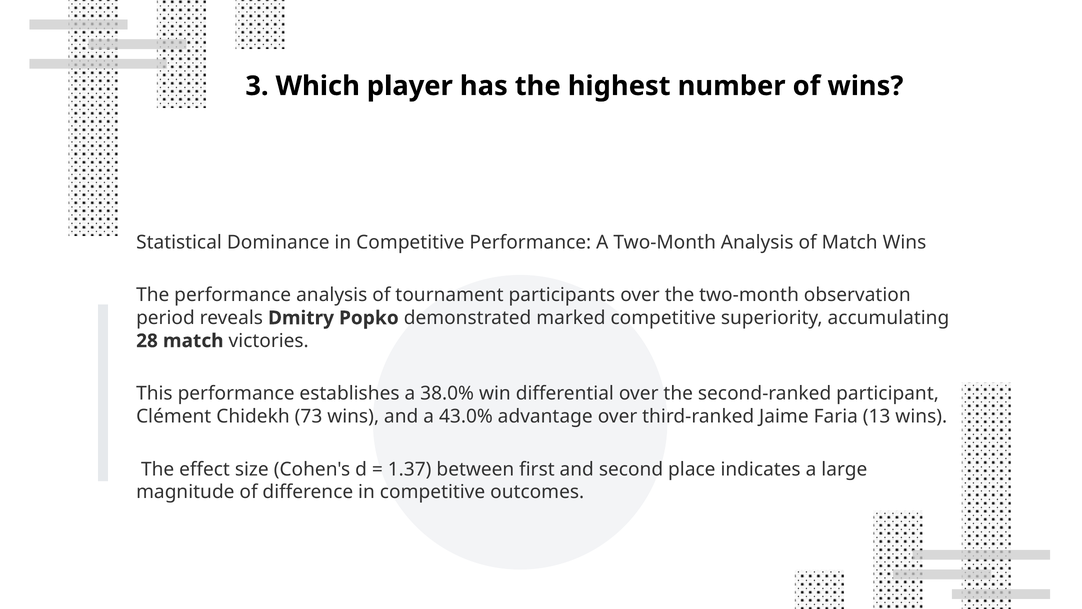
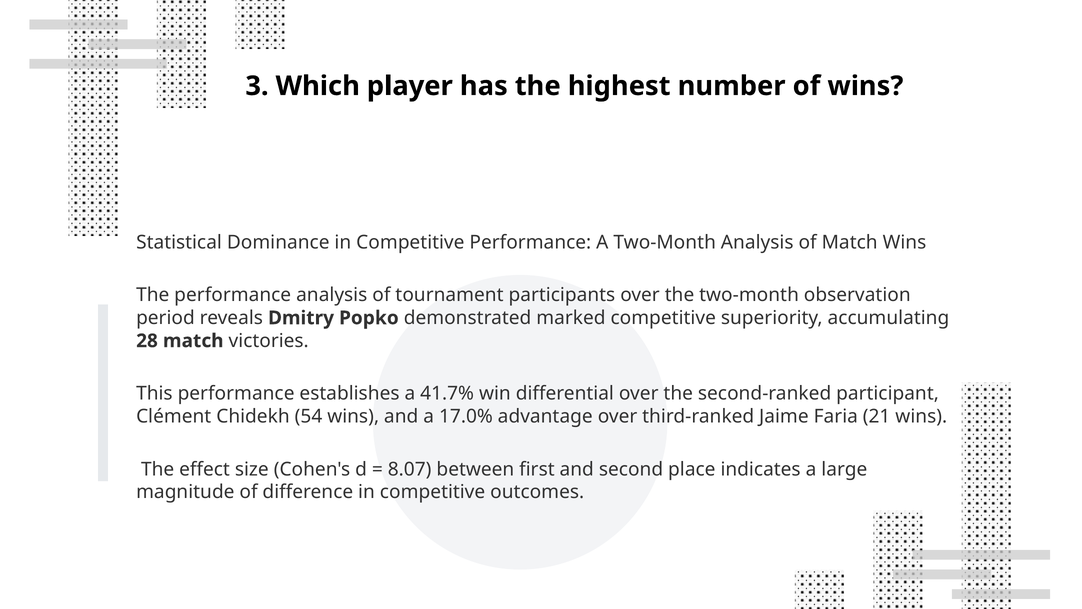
38.0%: 38.0% -> 41.7%
73: 73 -> 54
43.0%: 43.0% -> 17.0%
13: 13 -> 21
1.37: 1.37 -> 8.07
